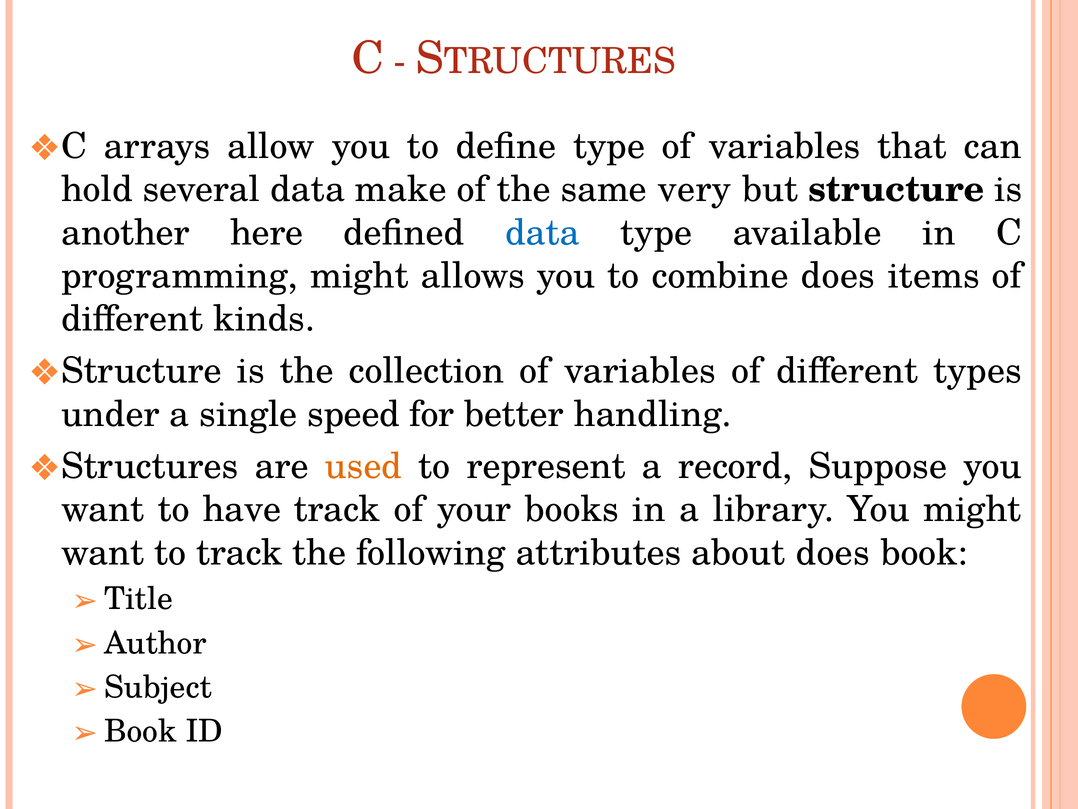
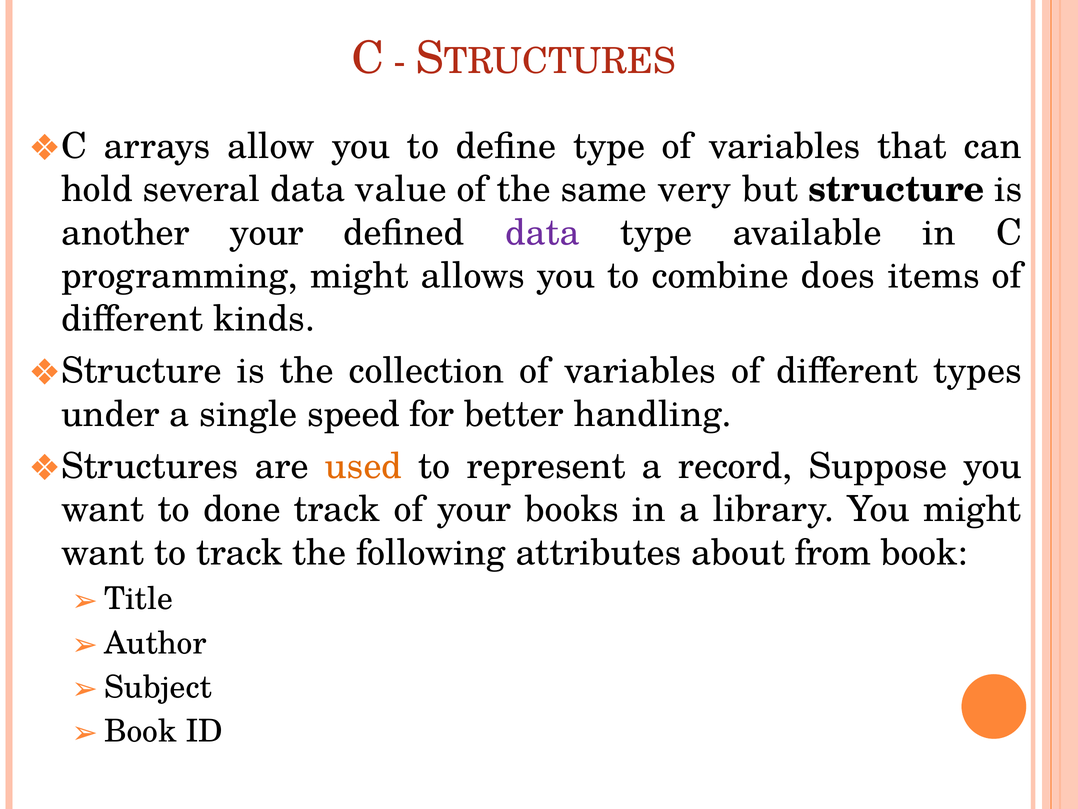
make: make -> value
another here: here -> your
data at (542, 233) colour: blue -> purple
have: have -> done
about does: does -> from
